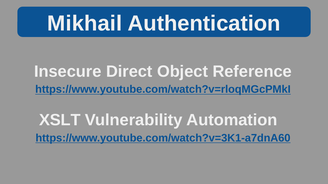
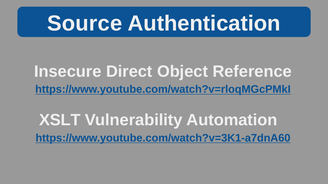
Mikhail: Mikhail -> Source
